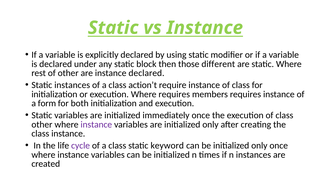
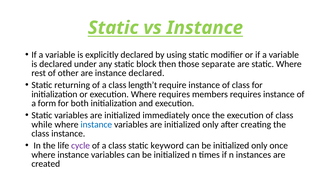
different: different -> separate
Static instances: instances -> returning
action’t: action’t -> length’t
other at (42, 125): other -> while
instance at (96, 125) colour: purple -> blue
